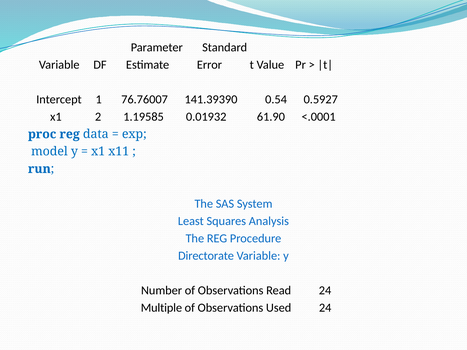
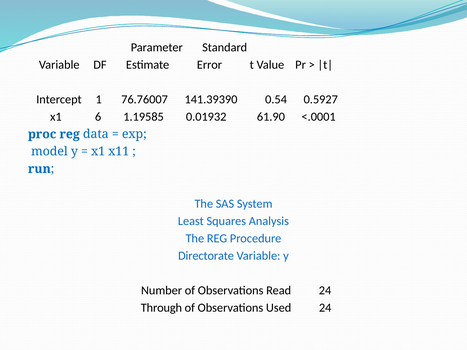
2: 2 -> 6
Multiple: Multiple -> Through
